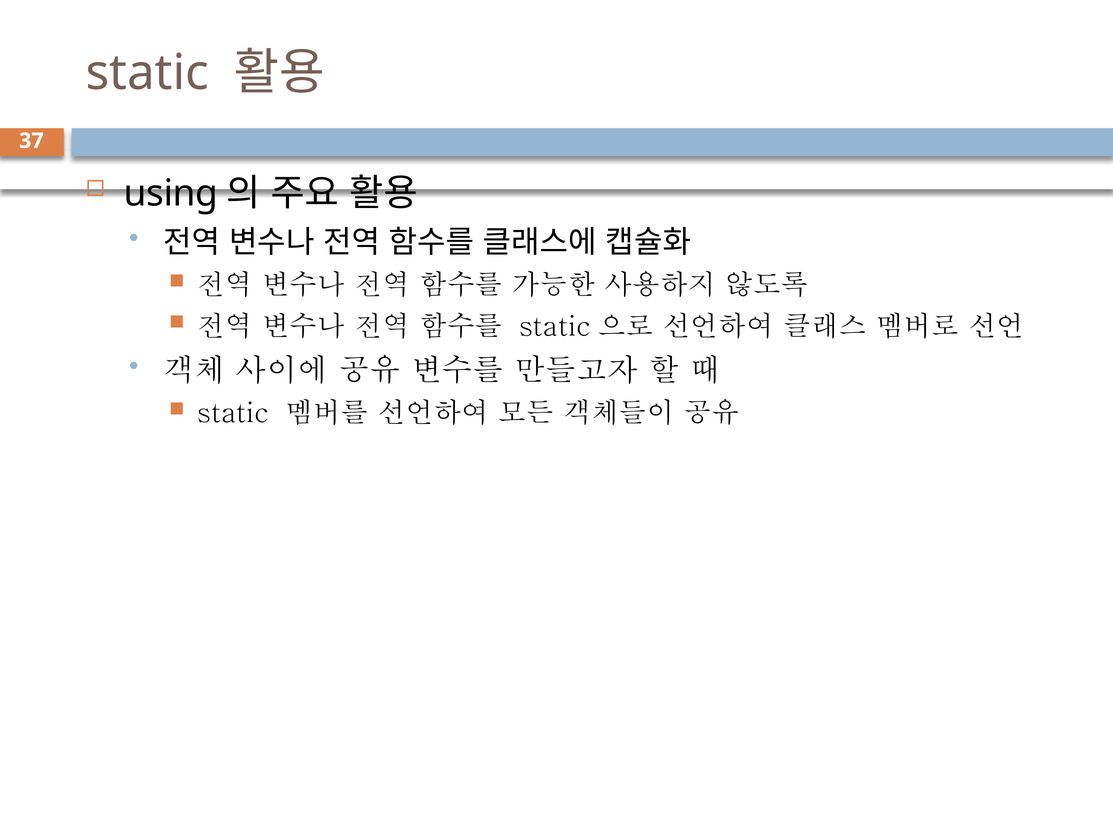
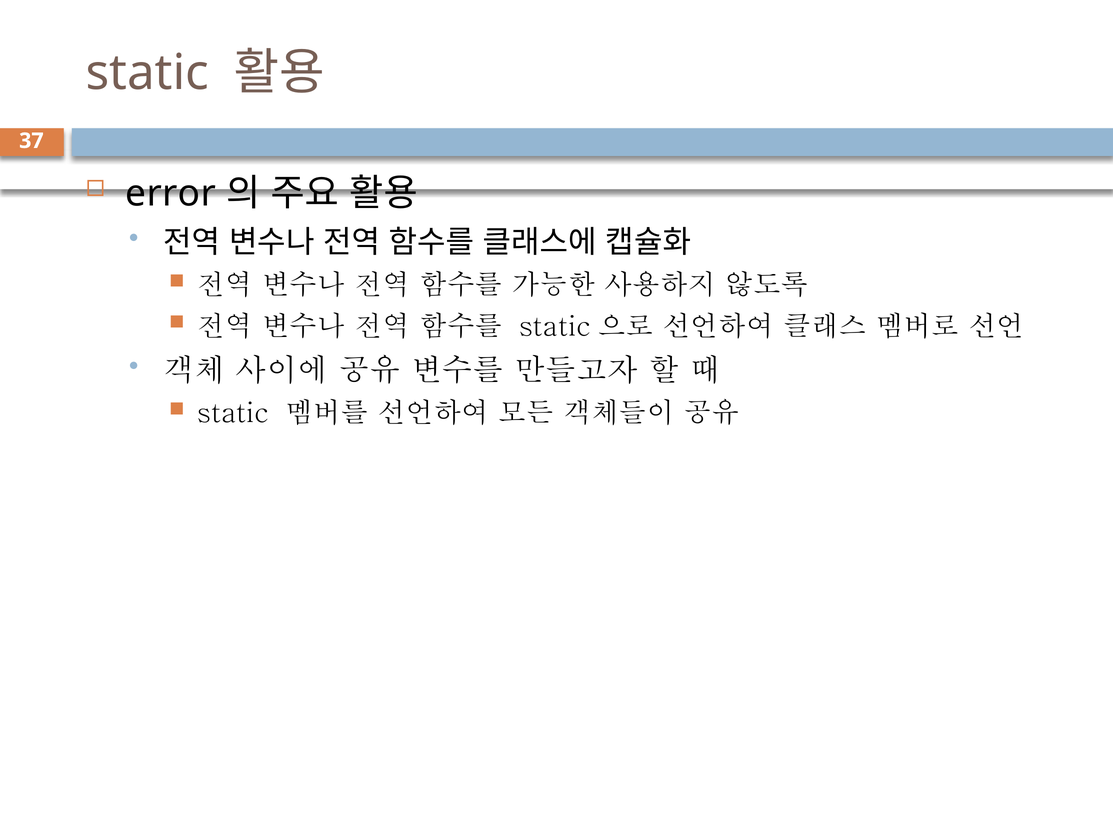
using: using -> error
